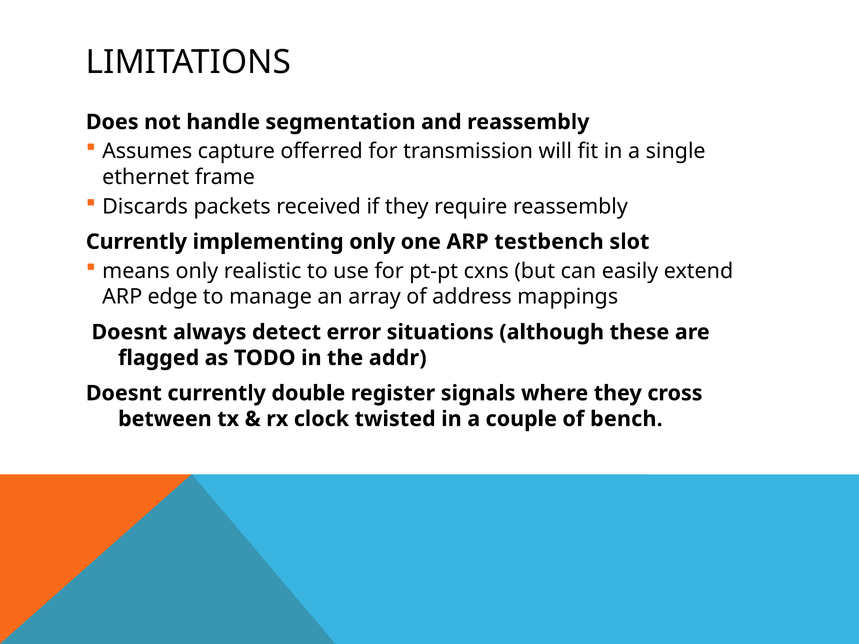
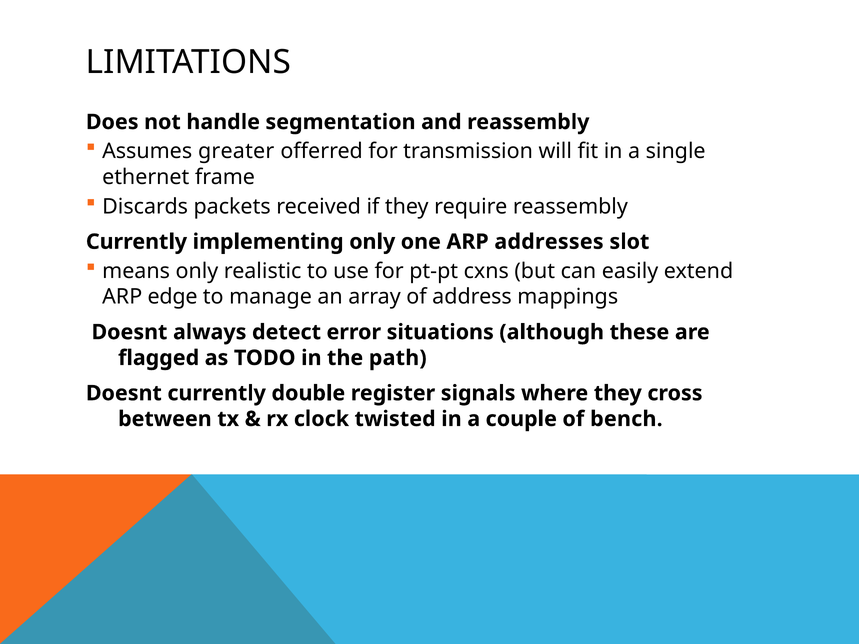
capture: capture -> greater
testbench: testbench -> addresses
addr: addr -> path
